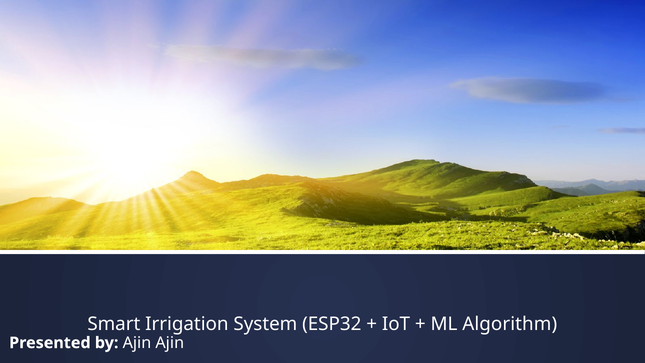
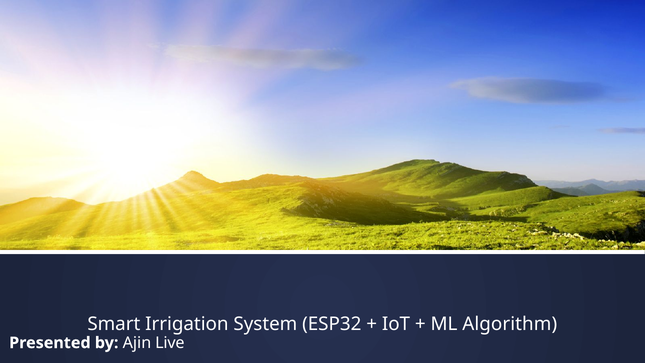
Ajin Ajin: Ajin -> Live
